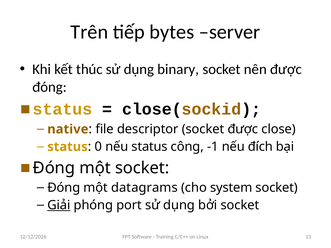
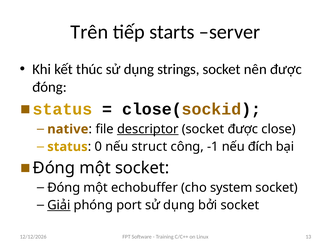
bytes: bytes -> starts
binary: binary -> strings
descriptor underline: none -> present
nếu status: status -> struct
datagrams: datagrams -> echobuffer
